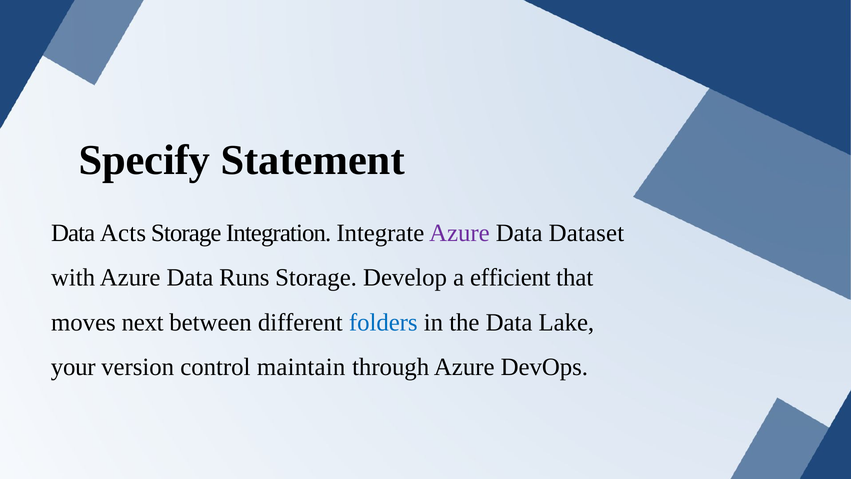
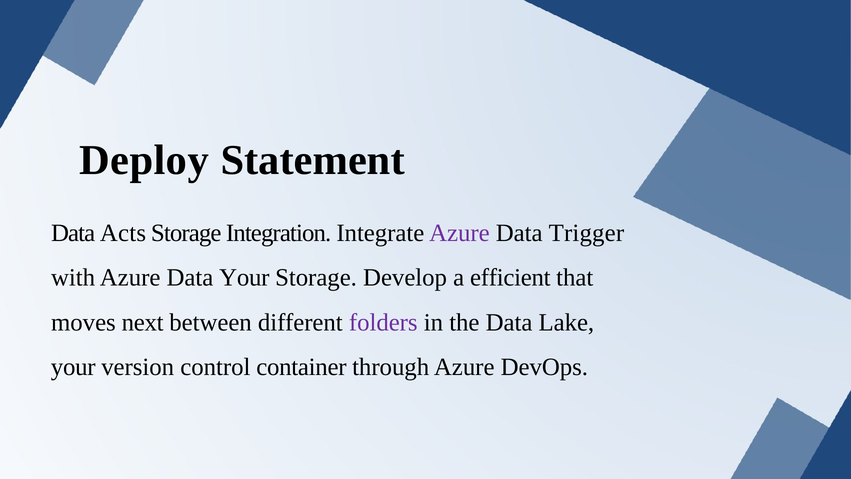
Specify: Specify -> Deploy
Dataset: Dataset -> Trigger
Data Runs: Runs -> Your
folders colour: blue -> purple
maintain: maintain -> container
